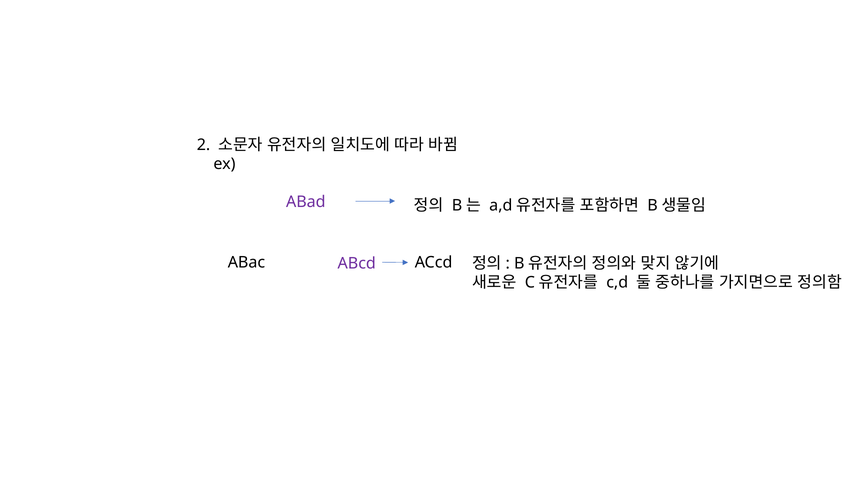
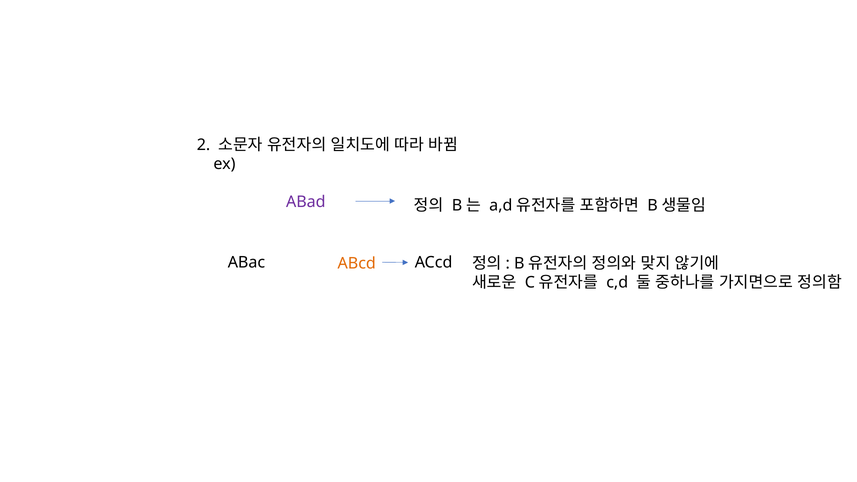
ABcd colour: purple -> orange
